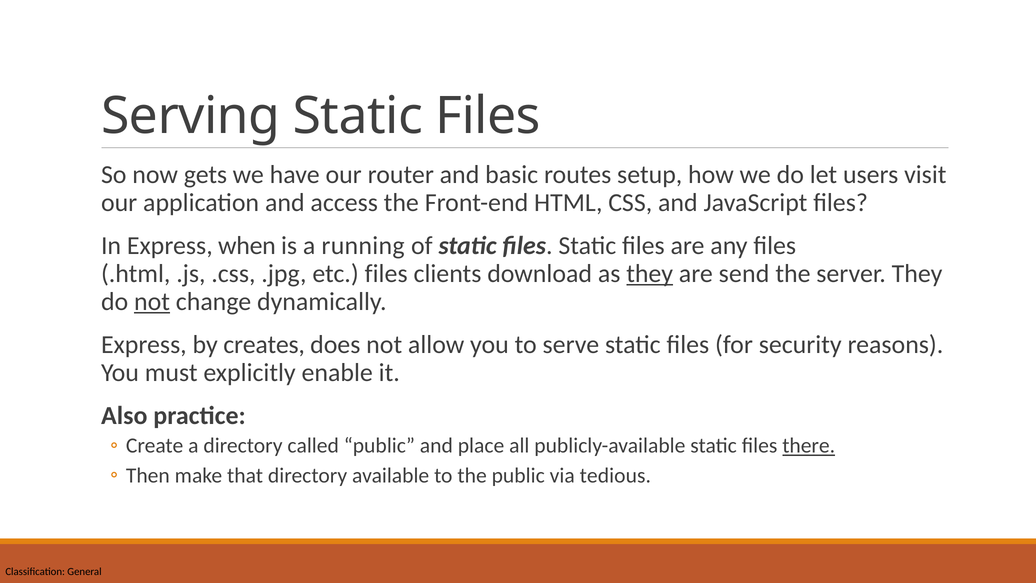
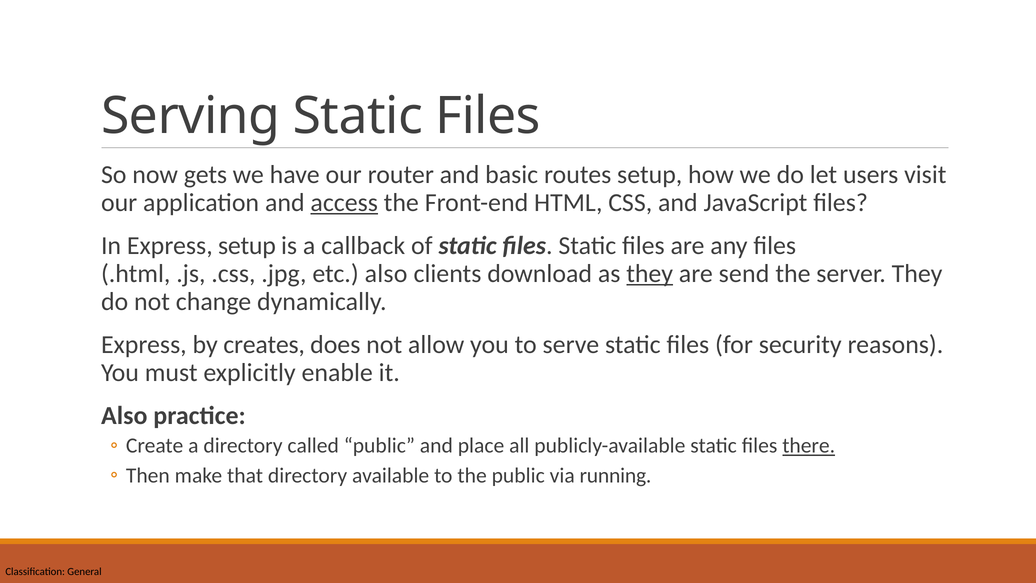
access underline: none -> present
Express when: when -> setup
running: running -> callback
etc files: files -> also
not at (152, 302) underline: present -> none
tedious: tedious -> running
